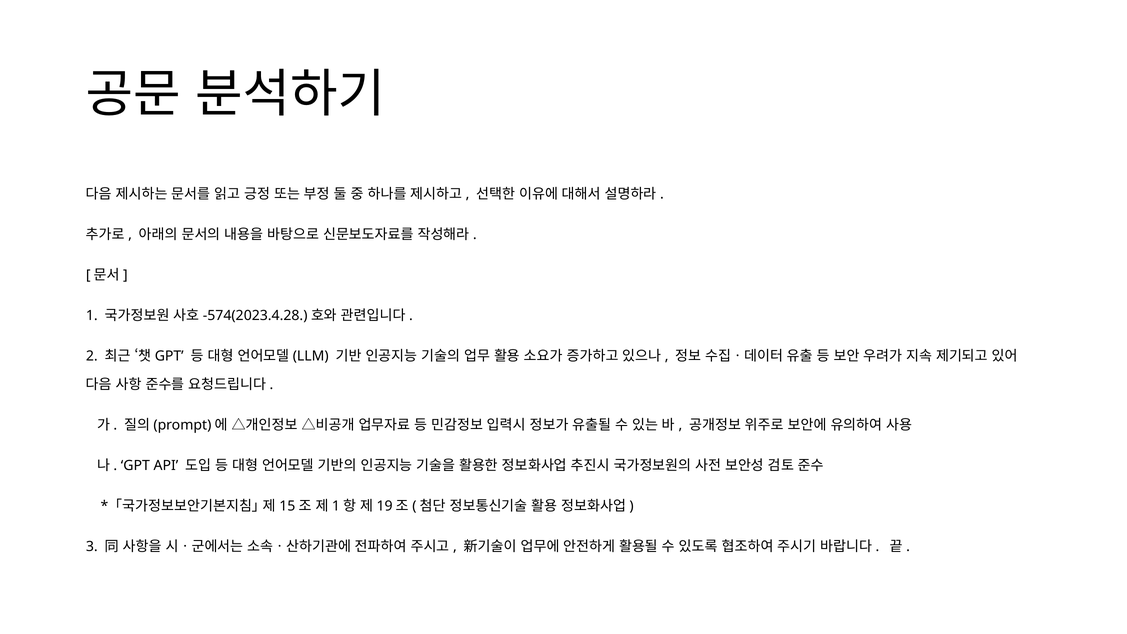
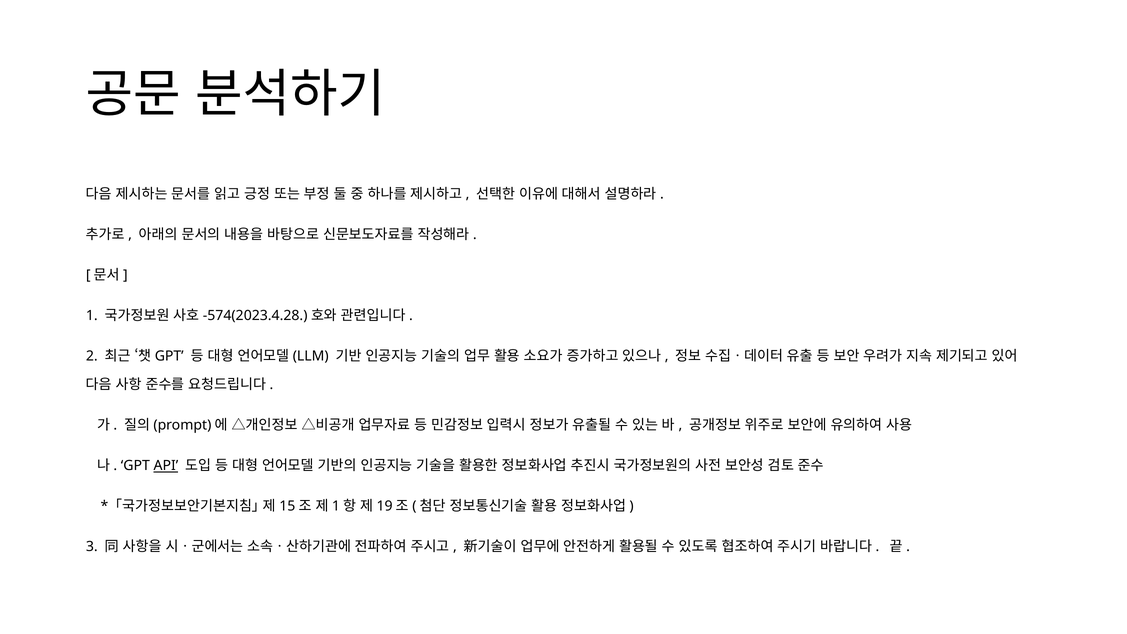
API underline: none -> present
